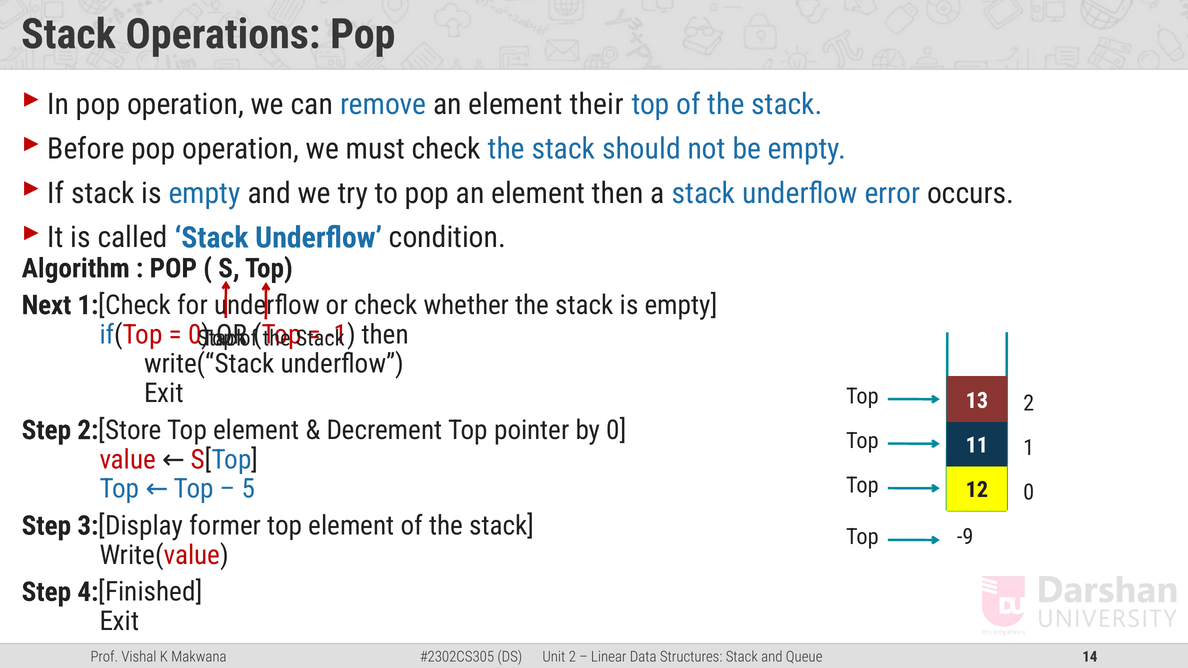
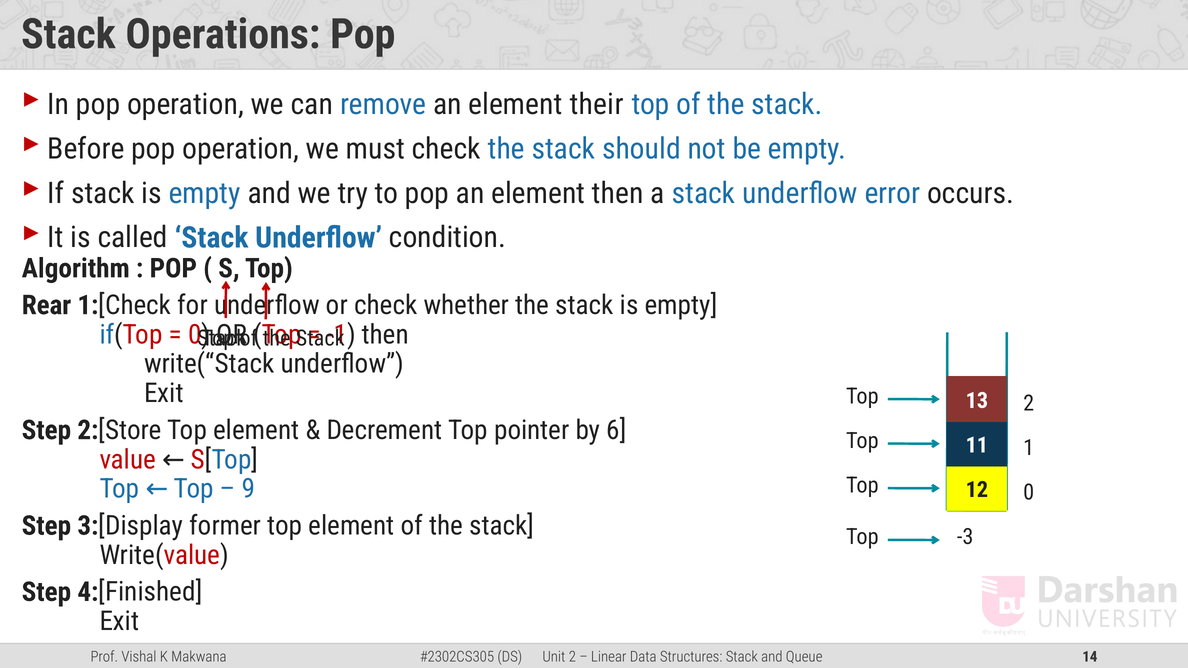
Next: Next -> Rear
by 0: 0 -> 6
5: 5 -> 9
-9: -9 -> -3
